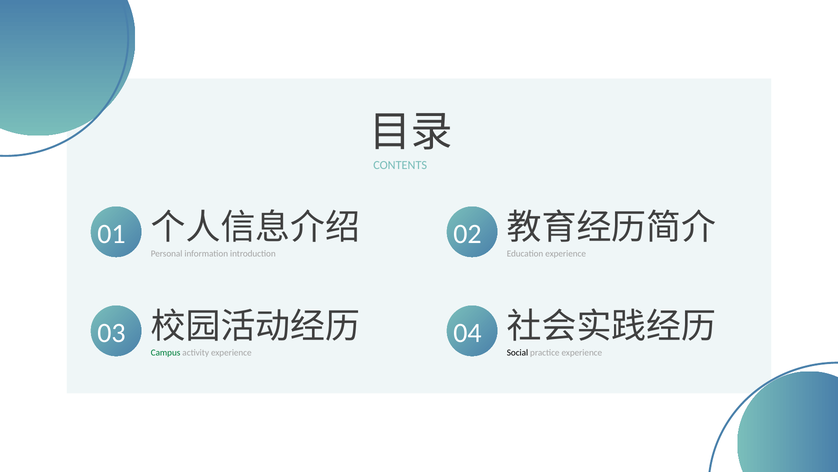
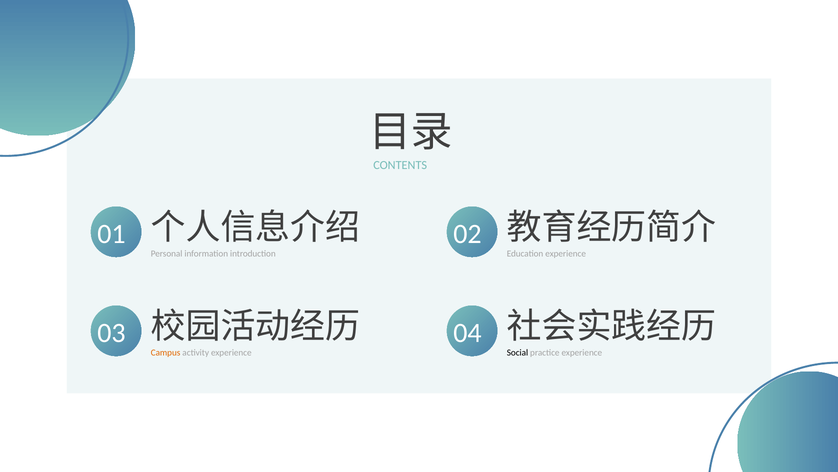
Campus colour: green -> orange
